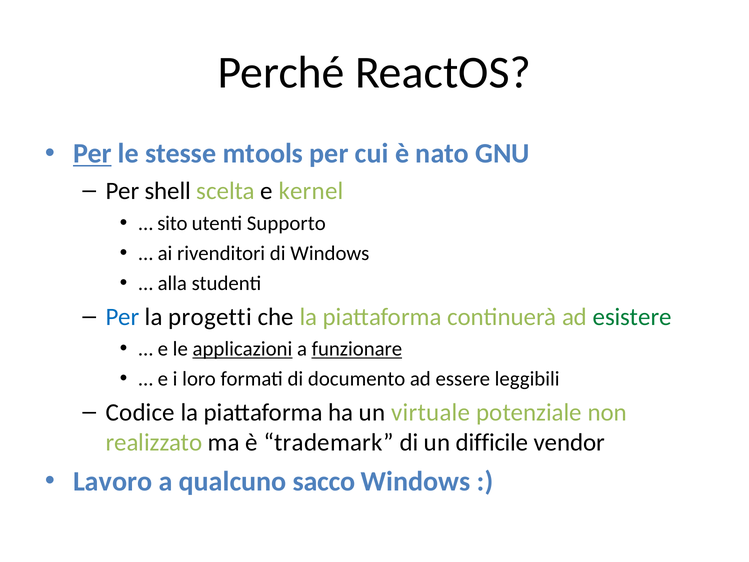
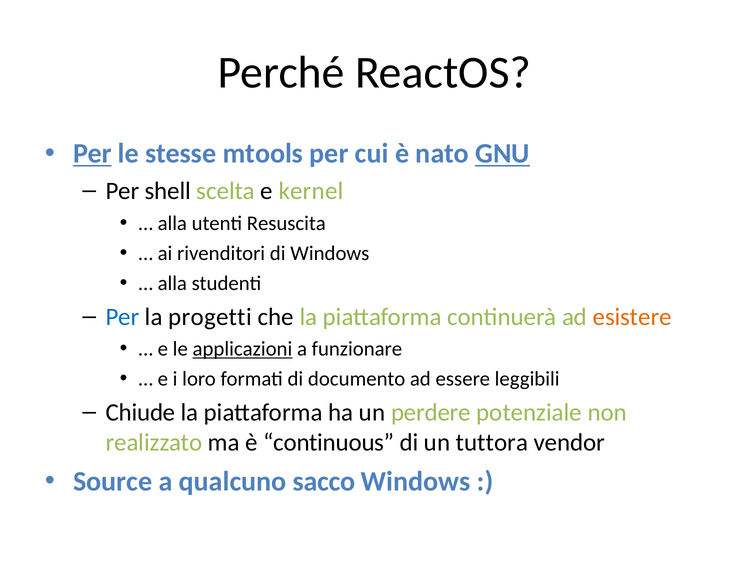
GNU underline: none -> present
sito at (172, 223): sito -> alla
Supporto: Supporto -> Resuscita
esistere colour: green -> orange
funzionare underline: present -> none
Codice: Codice -> Chiude
virtuale: virtuale -> perdere
trademark: trademark -> continuous
difficile: difficile -> tuttora
Lavoro: Lavoro -> Source
